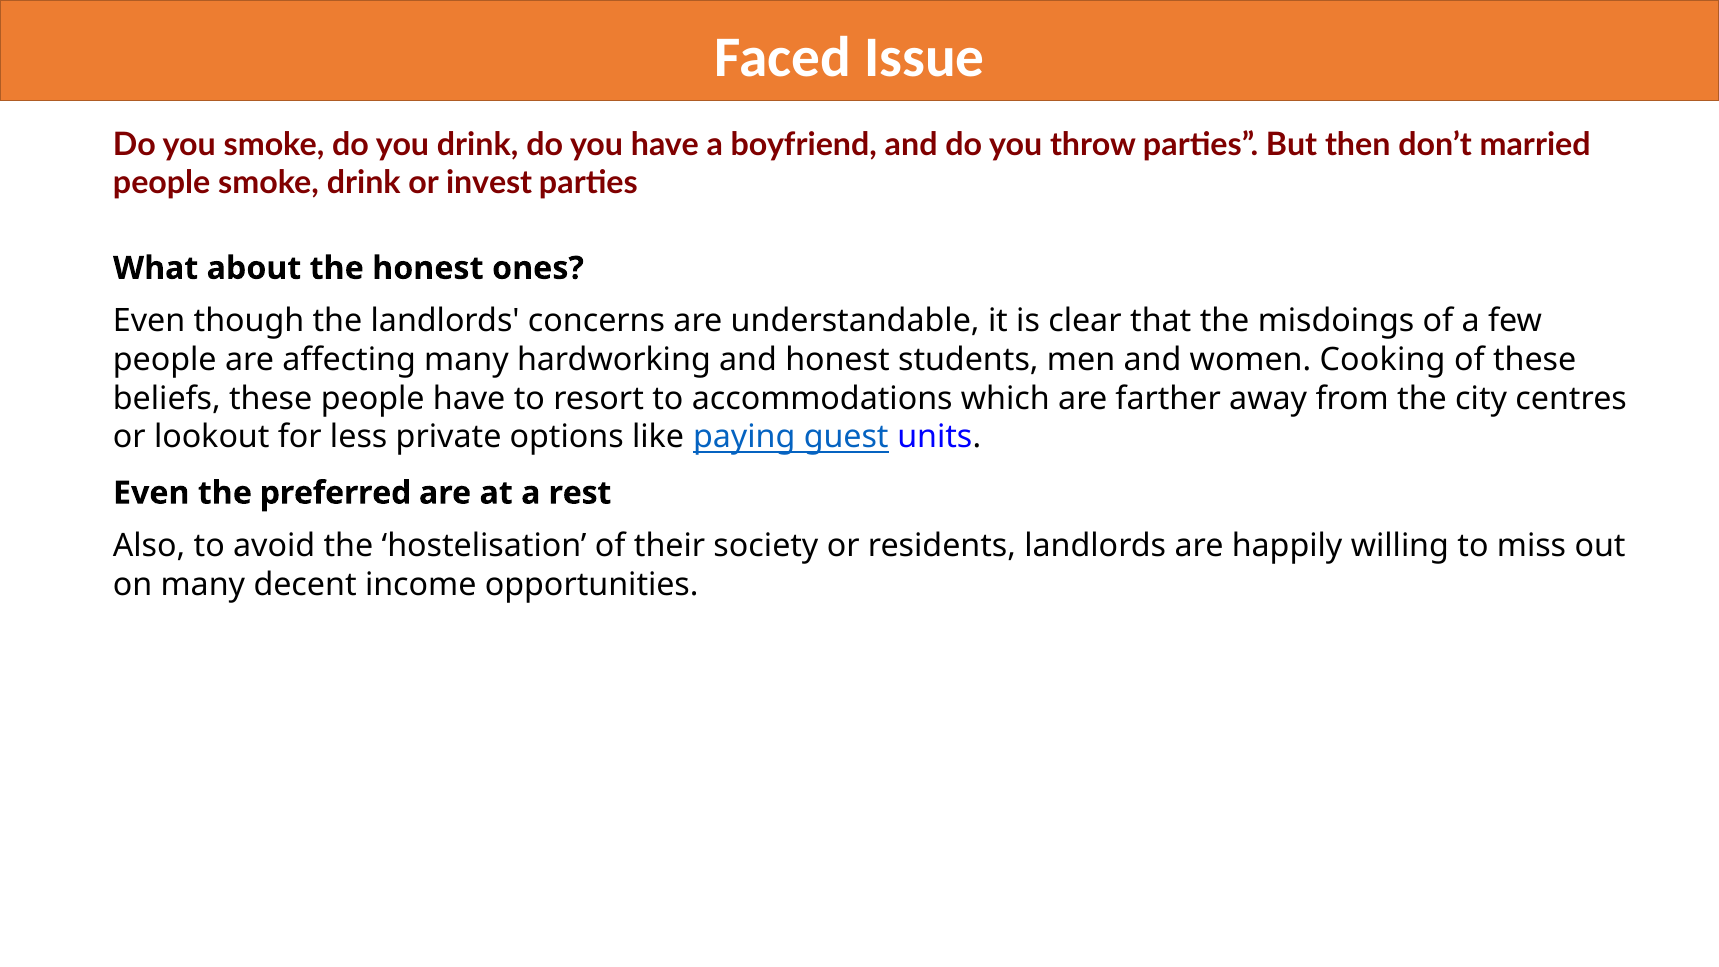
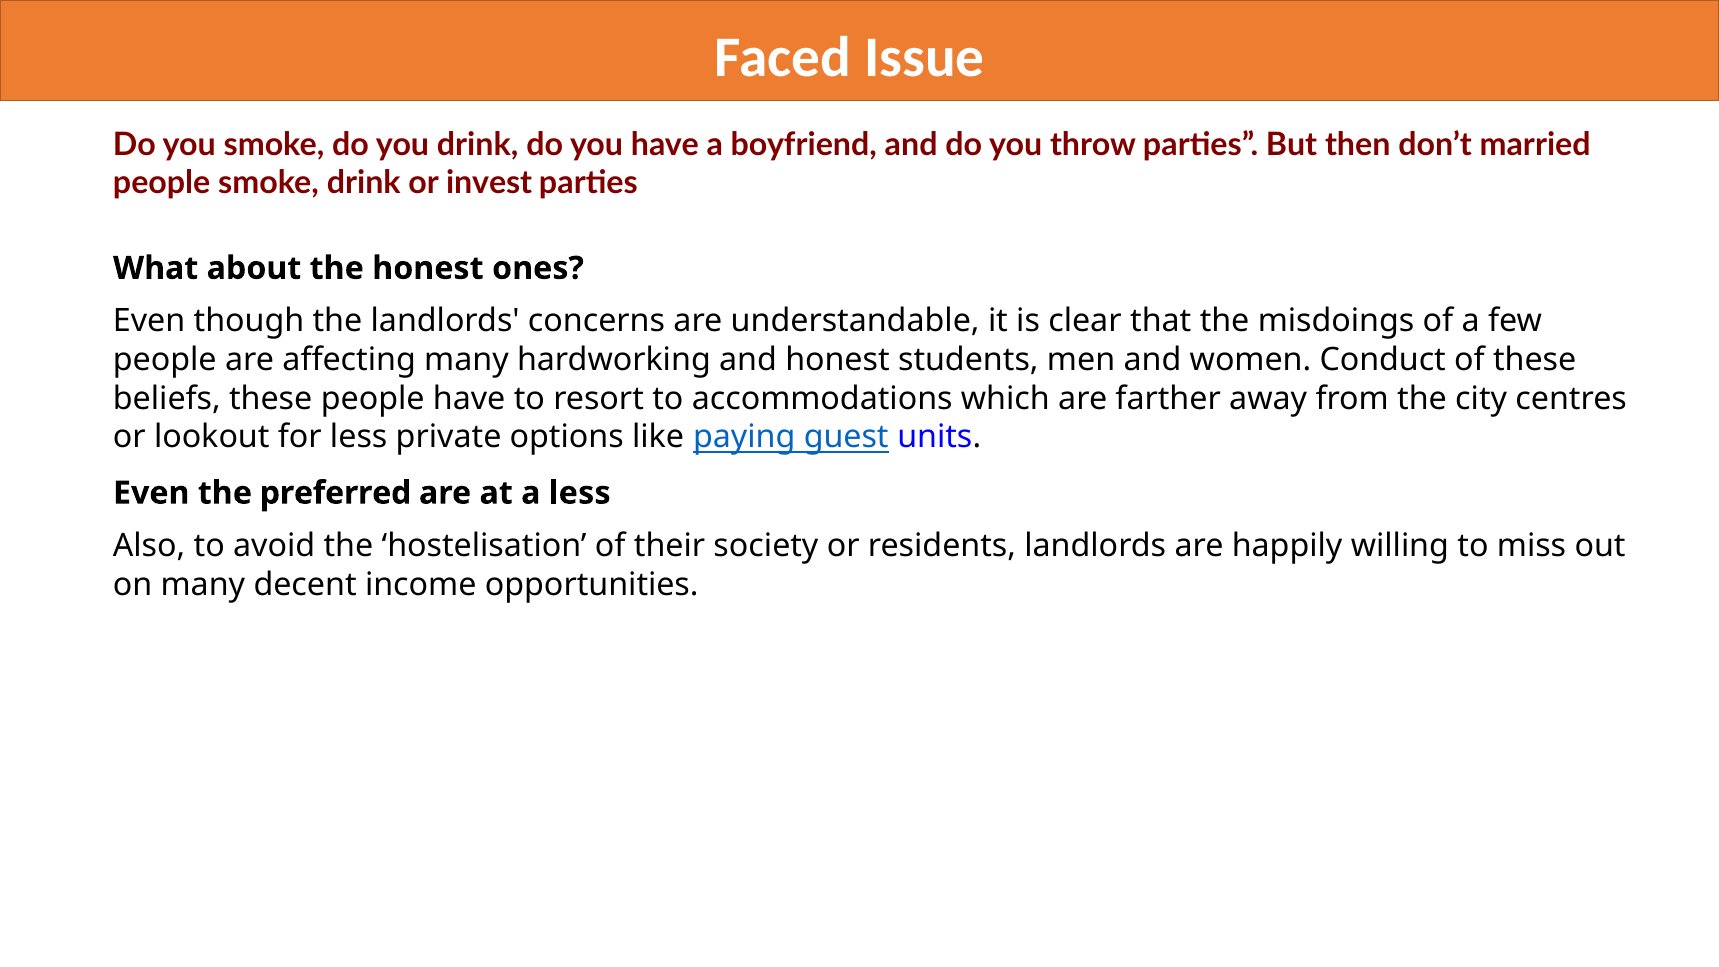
Cooking: Cooking -> Conduct
a rest: rest -> less
